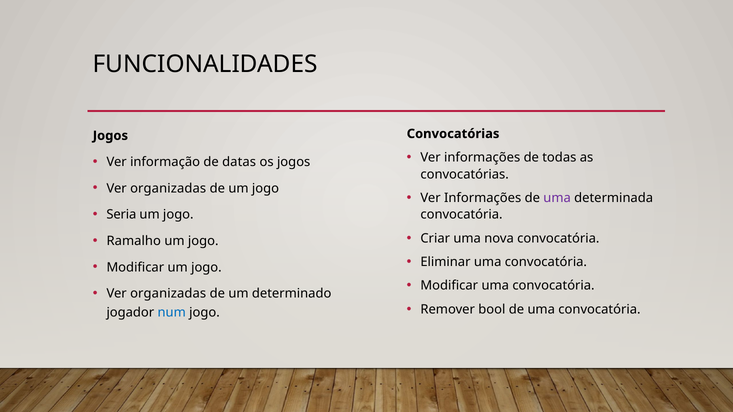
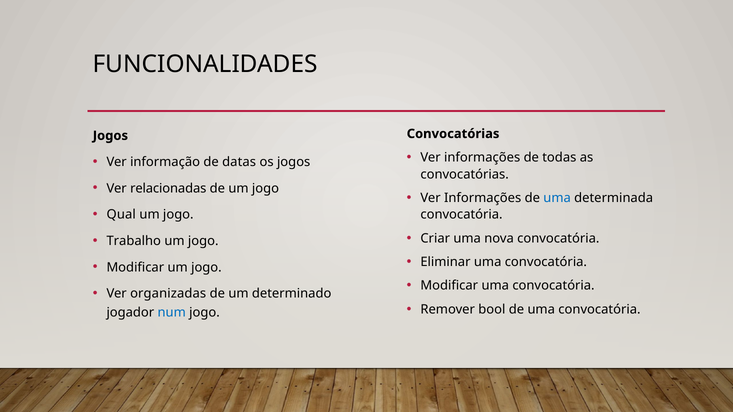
organizadas at (168, 188): organizadas -> relacionadas
uma at (557, 198) colour: purple -> blue
Seria: Seria -> Qual
Ramalho: Ramalho -> Trabalho
